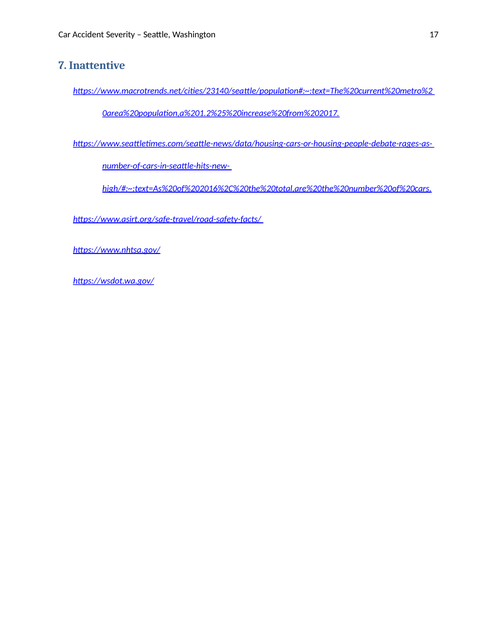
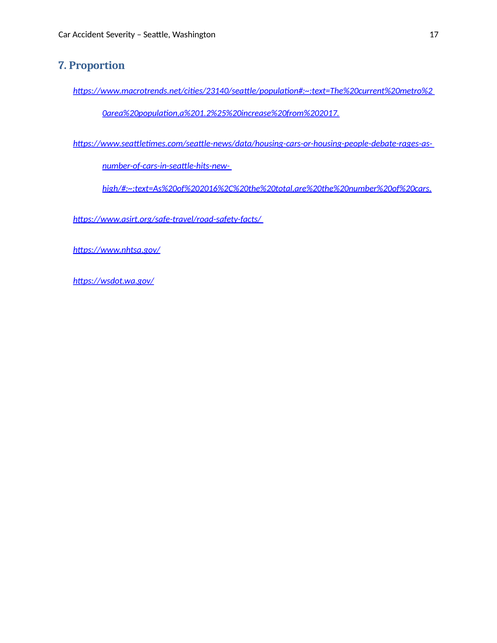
Inattentive: Inattentive -> Proportion
